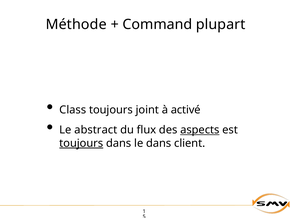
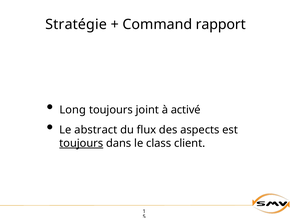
Méthode: Méthode -> Stratégie
plupart: plupart -> rapport
Class: Class -> Long
aspects underline: present -> none
le dans: dans -> class
